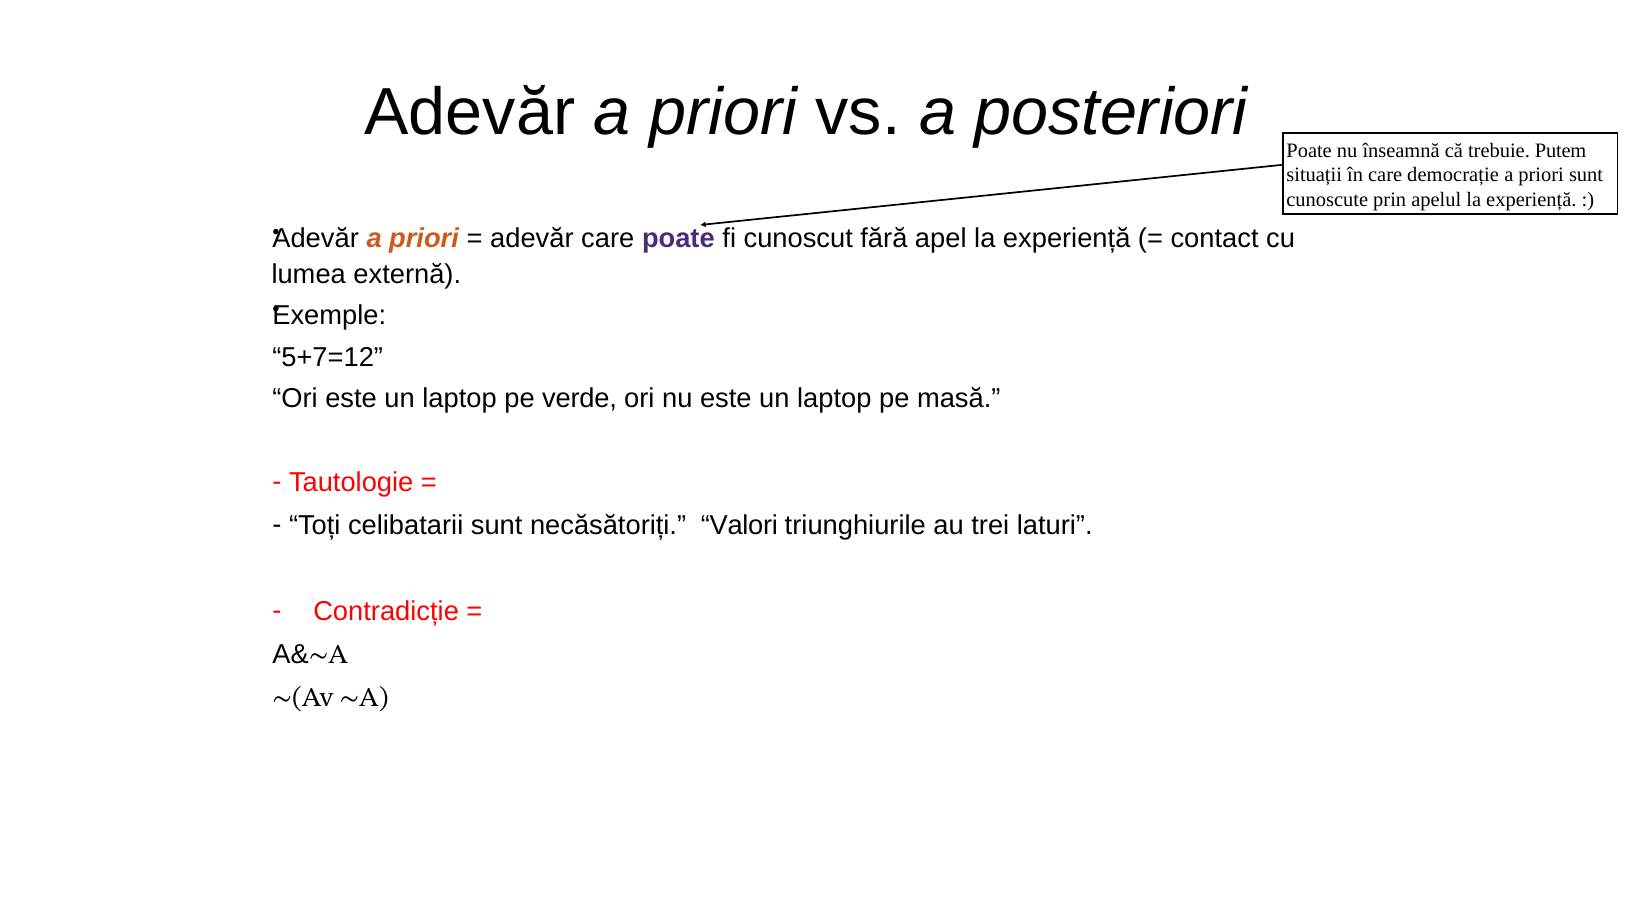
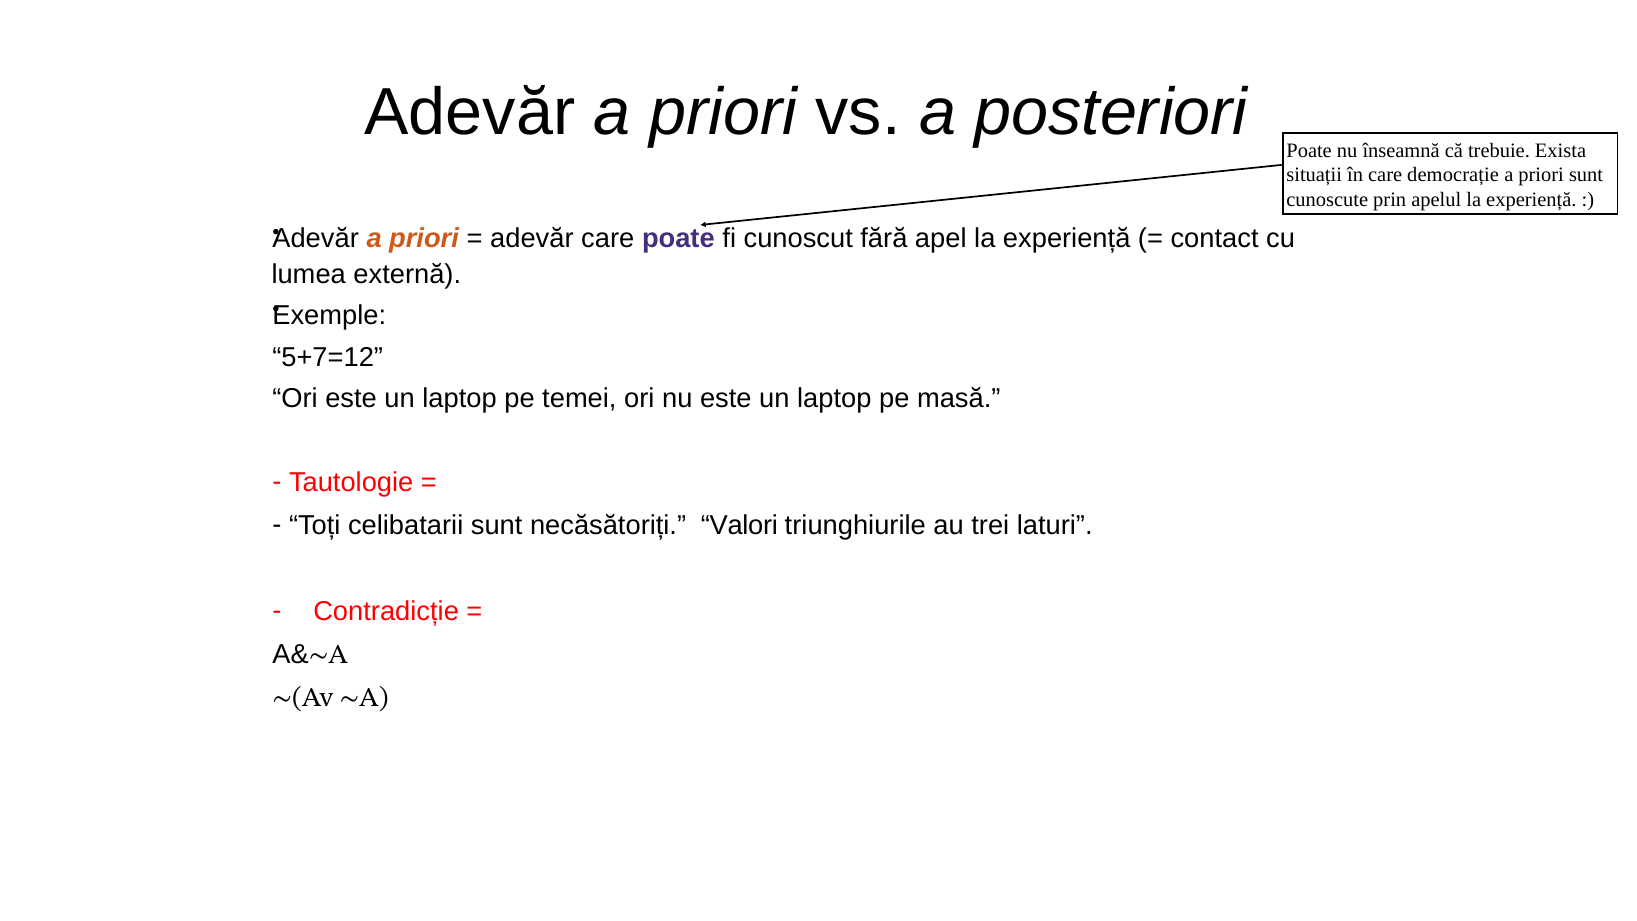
Putem: Putem -> Exista
verde: verde -> temei
